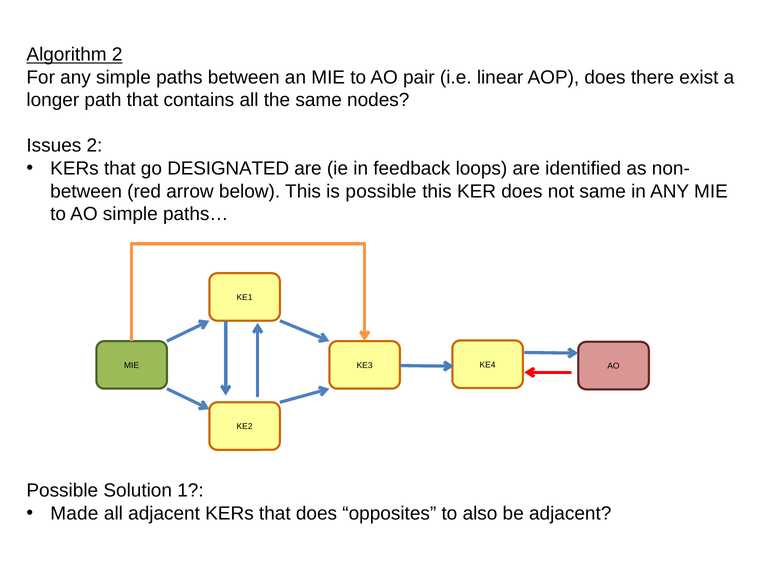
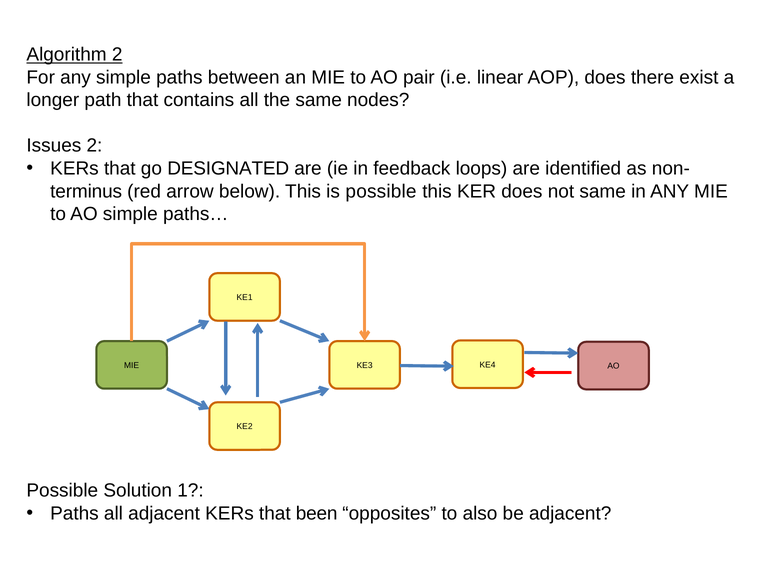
between at (86, 191): between -> terminus
Made at (74, 514): Made -> Paths
that does: does -> been
